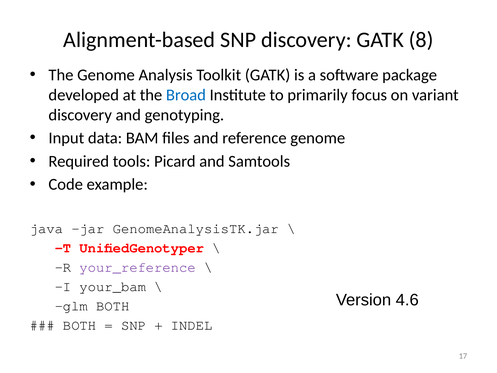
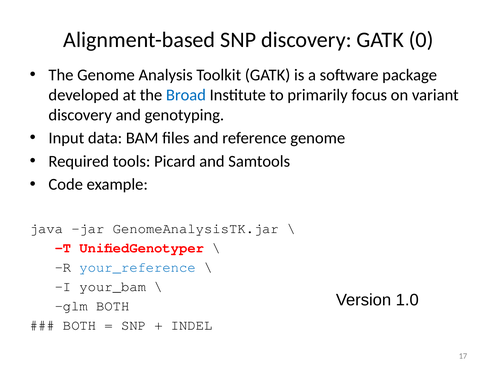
8: 8 -> 0
your_reference colour: purple -> blue
4.6: 4.6 -> 1.0
